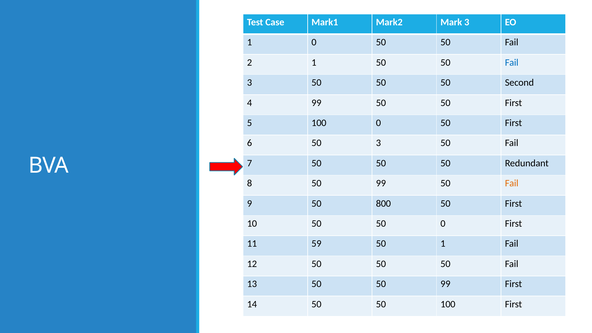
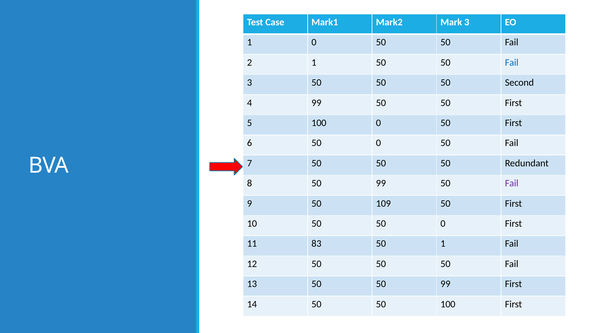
6 50 3: 3 -> 0
Fail at (512, 183) colour: orange -> purple
800: 800 -> 109
59: 59 -> 83
